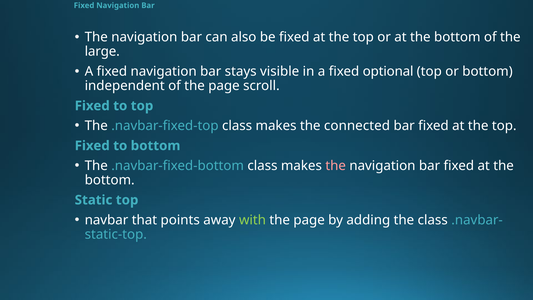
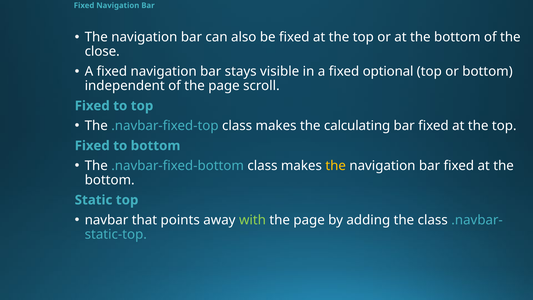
large: large -> close
connected: connected -> calculating
the at (336, 166) colour: pink -> yellow
